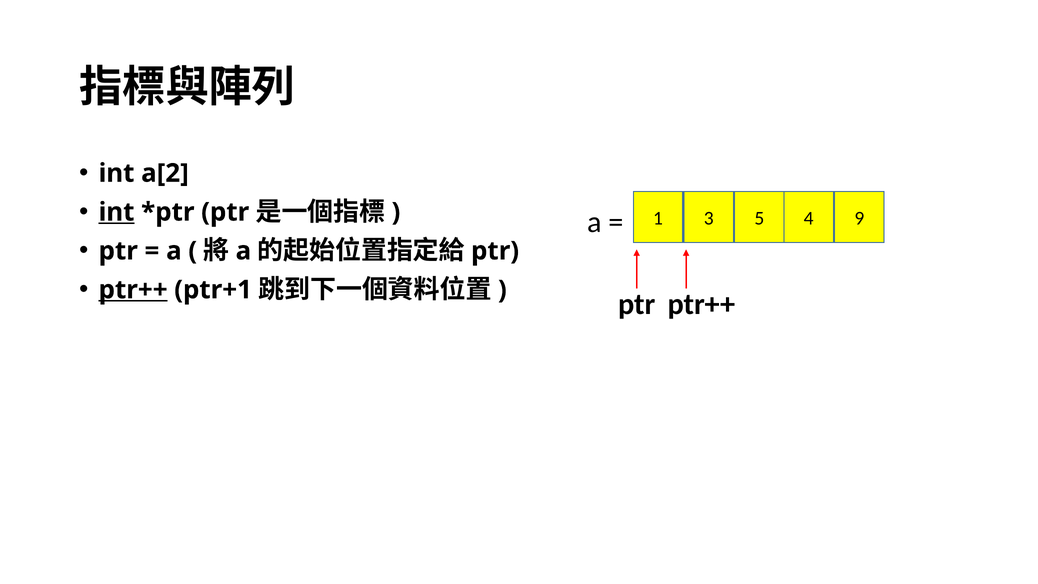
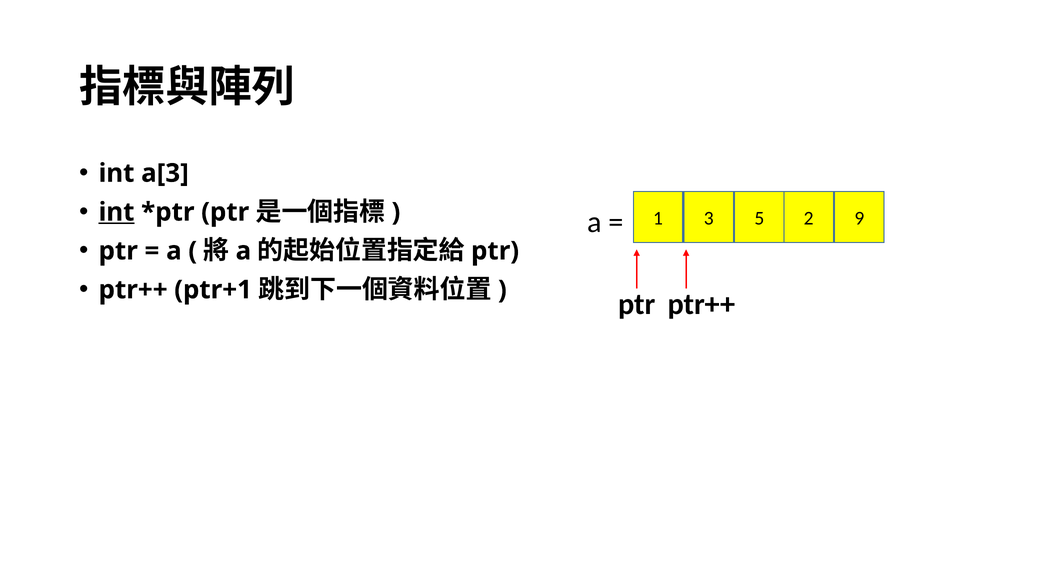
a[2: a[2 -> a[3
4: 4 -> 2
ptr++ at (133, 290) underline: present -> none
